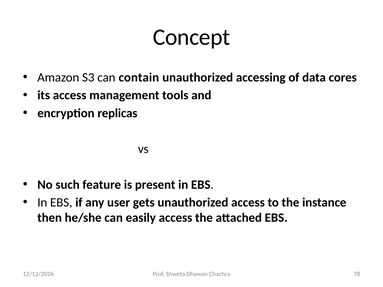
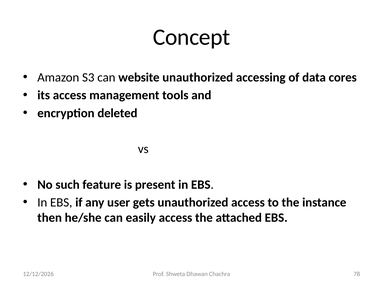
contain: contain -> website
replicas: replicas -> deleted
